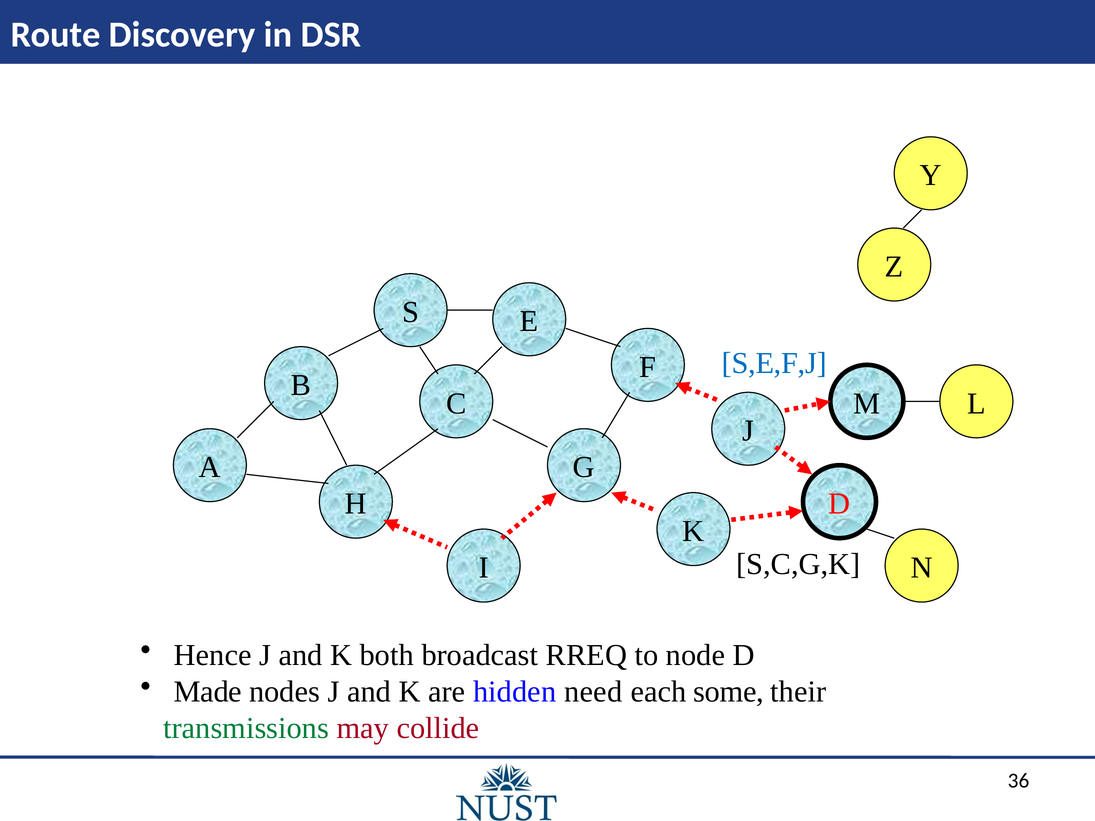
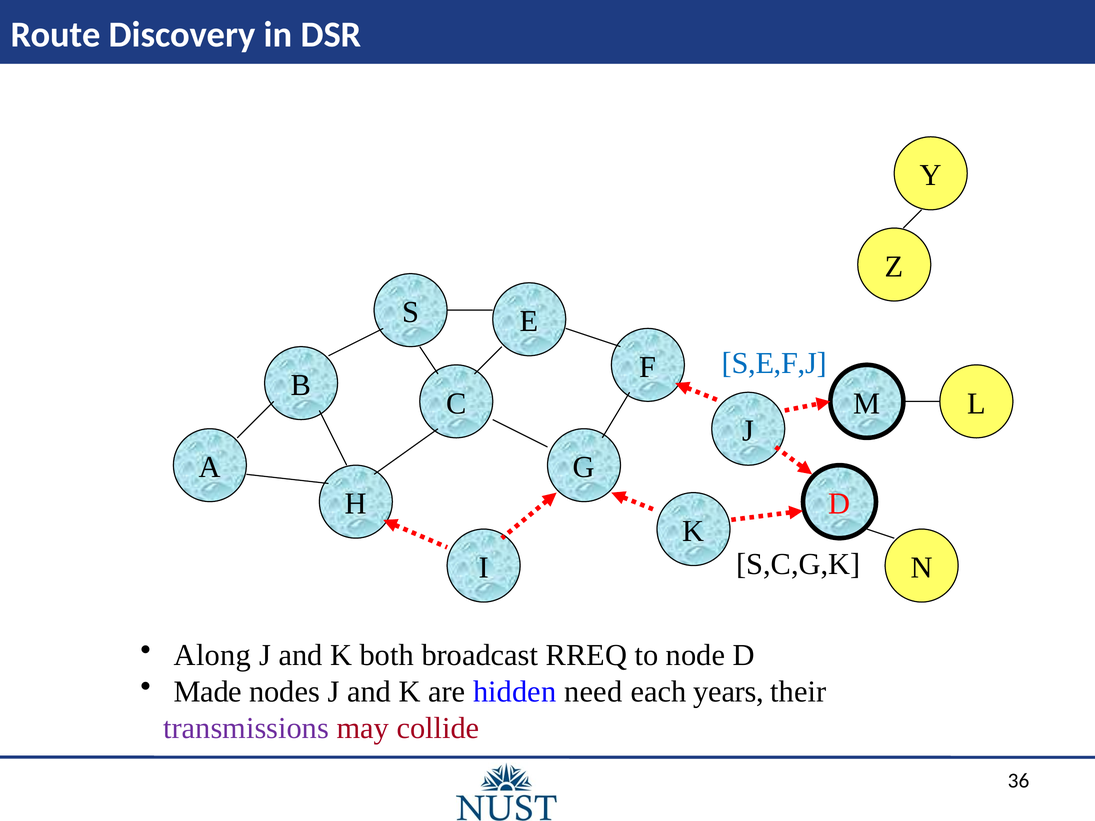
Hence: Hence -> Along
some: some -> years
transmissions colour: green -> purple
